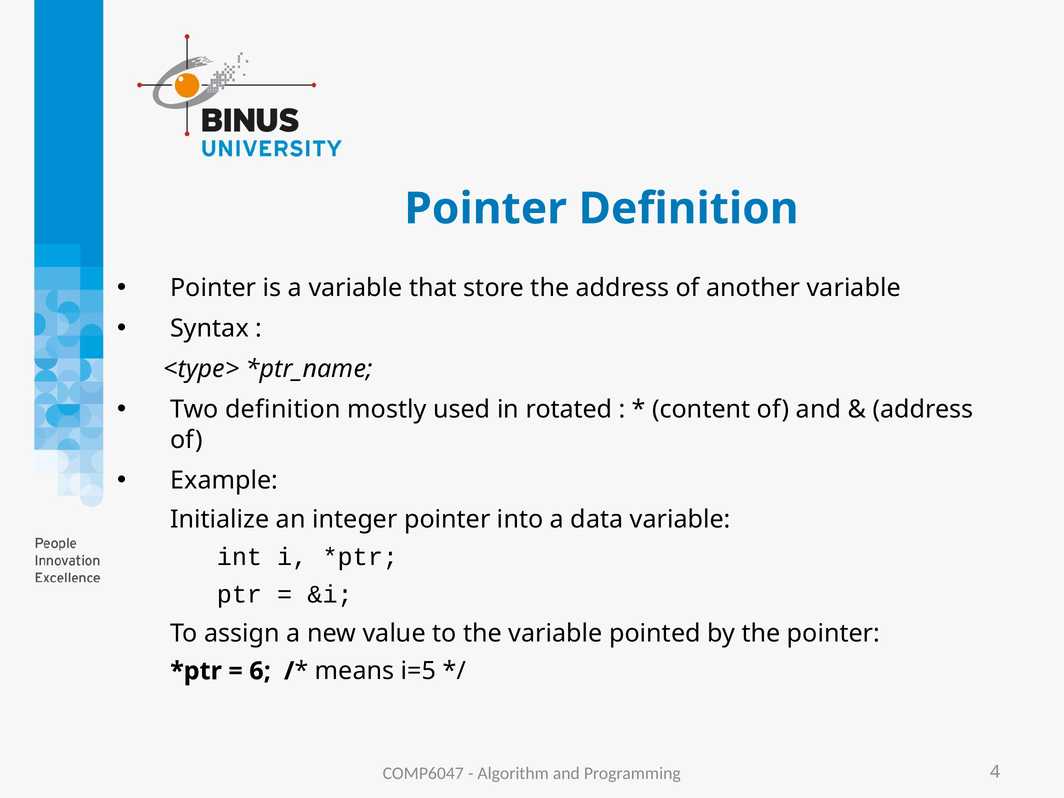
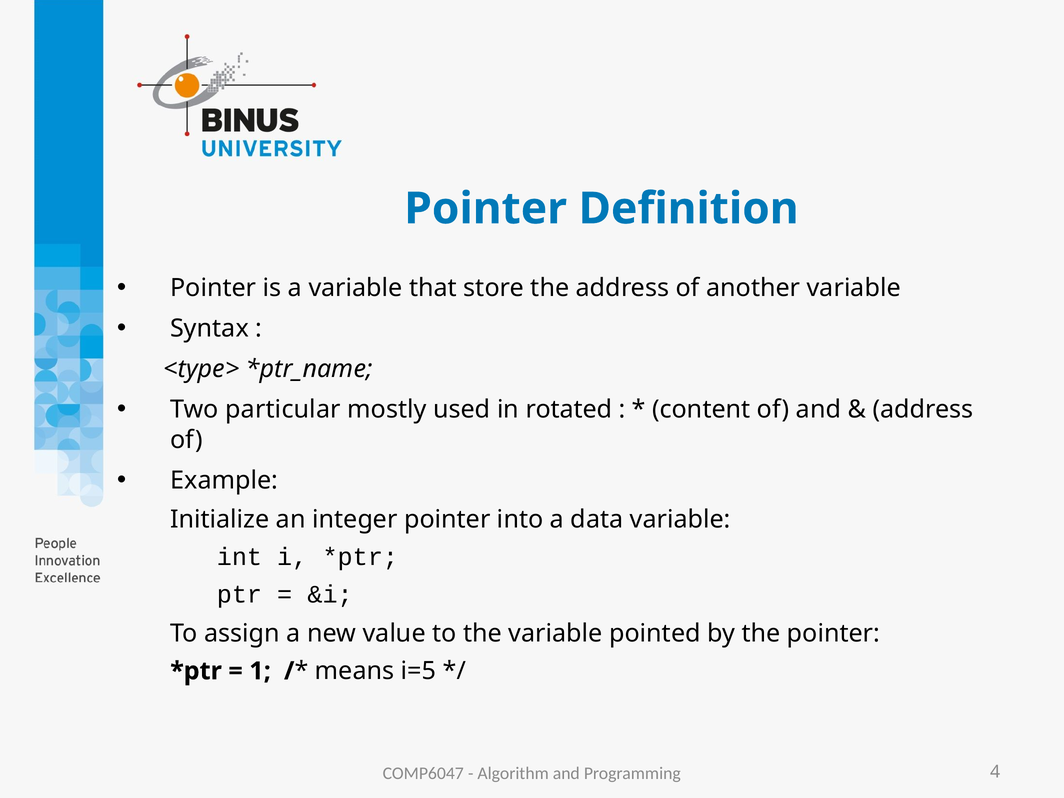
Two definition: definition -> particular
6: 6 -> 1
